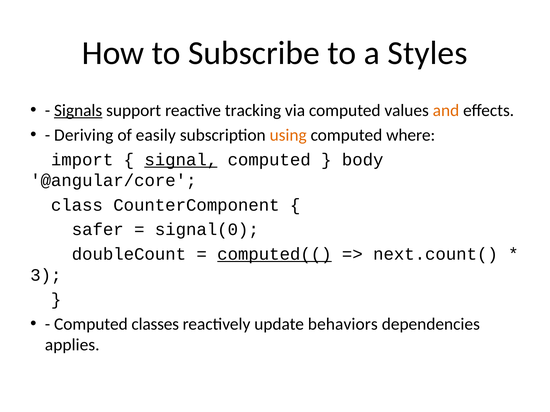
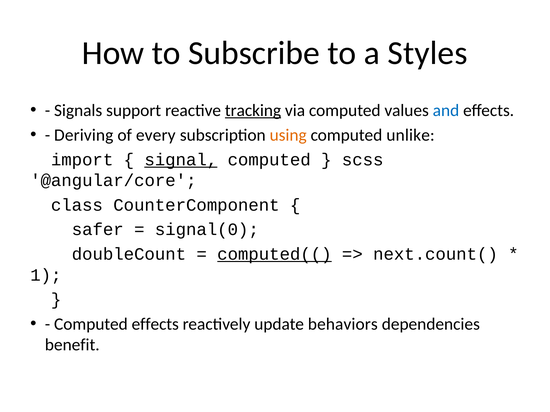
Signals underline: present -> none
tracking underline: none -> present
and colour: orange -> blue
easily: easily -> every
where: where -> unlike
body: body -> scss
3: 3 -> 1
Computed classes: classes -> effects
applies: applies -> benefit
